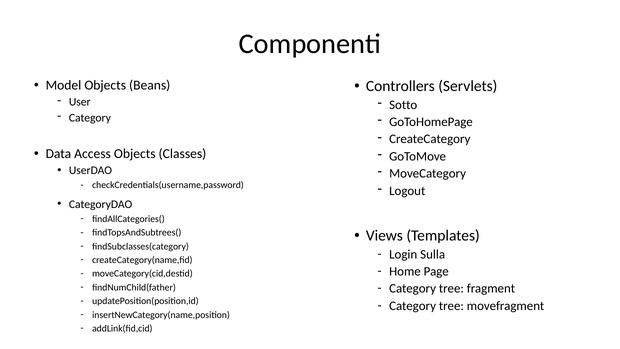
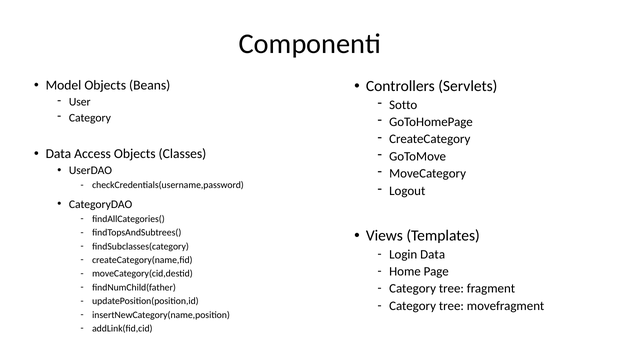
Login Sulla: Sulla -> Data
